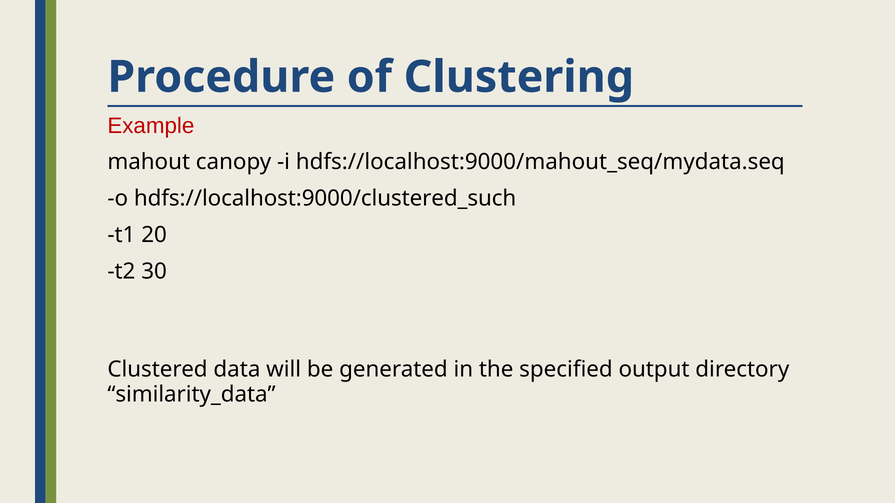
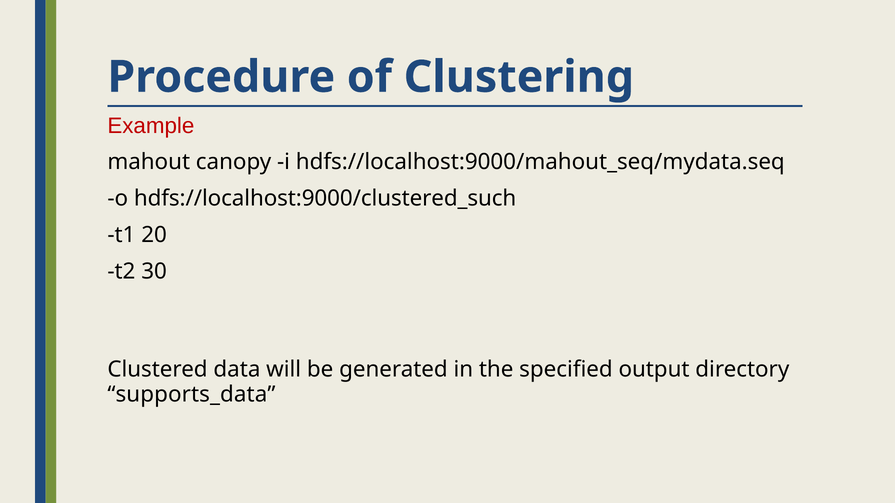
similarity_data: similarity_data -> supports_data
